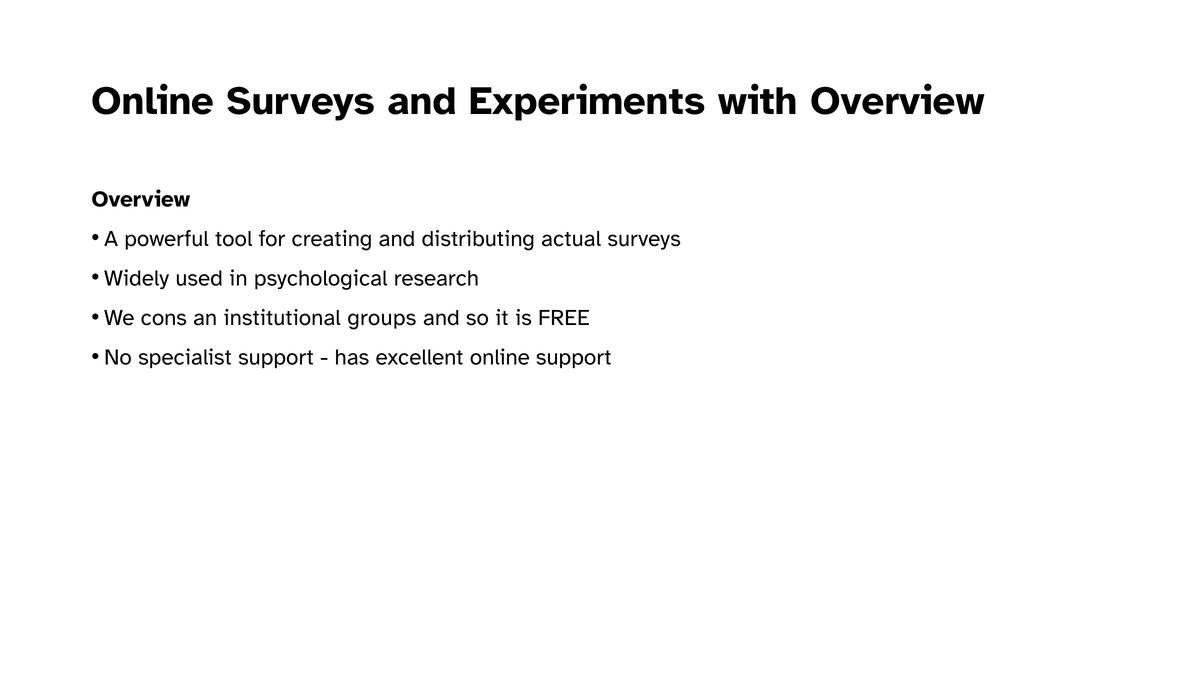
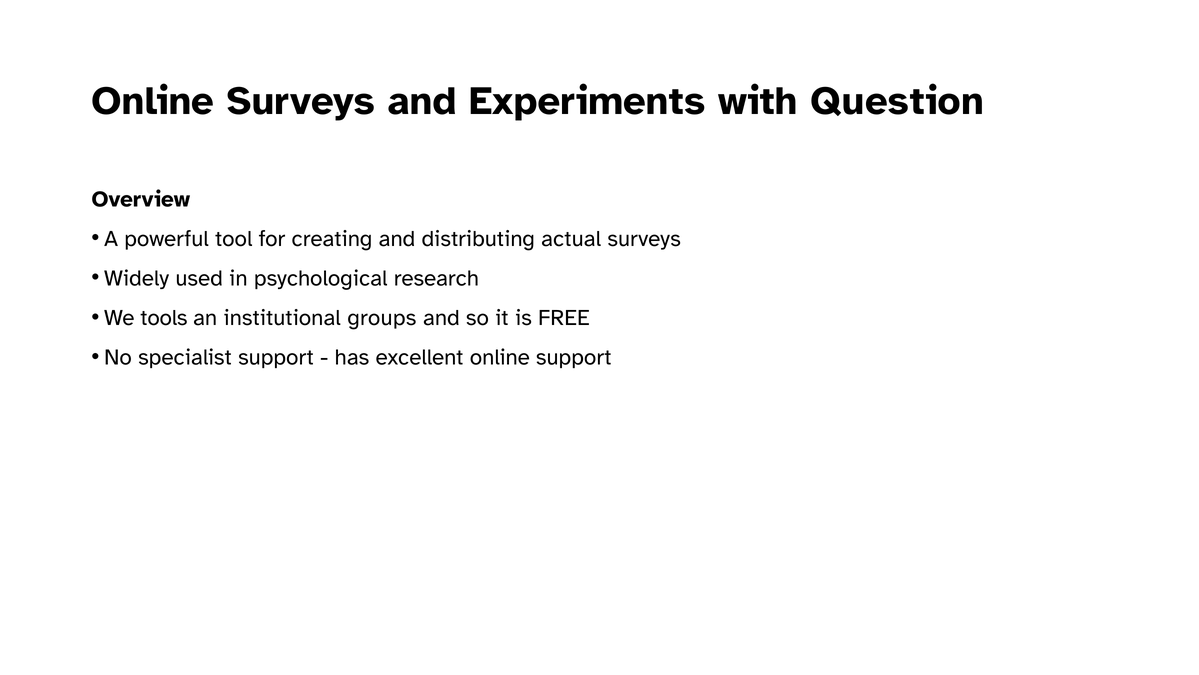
with Overview: Overview -> Question
cons: cons -> tools
